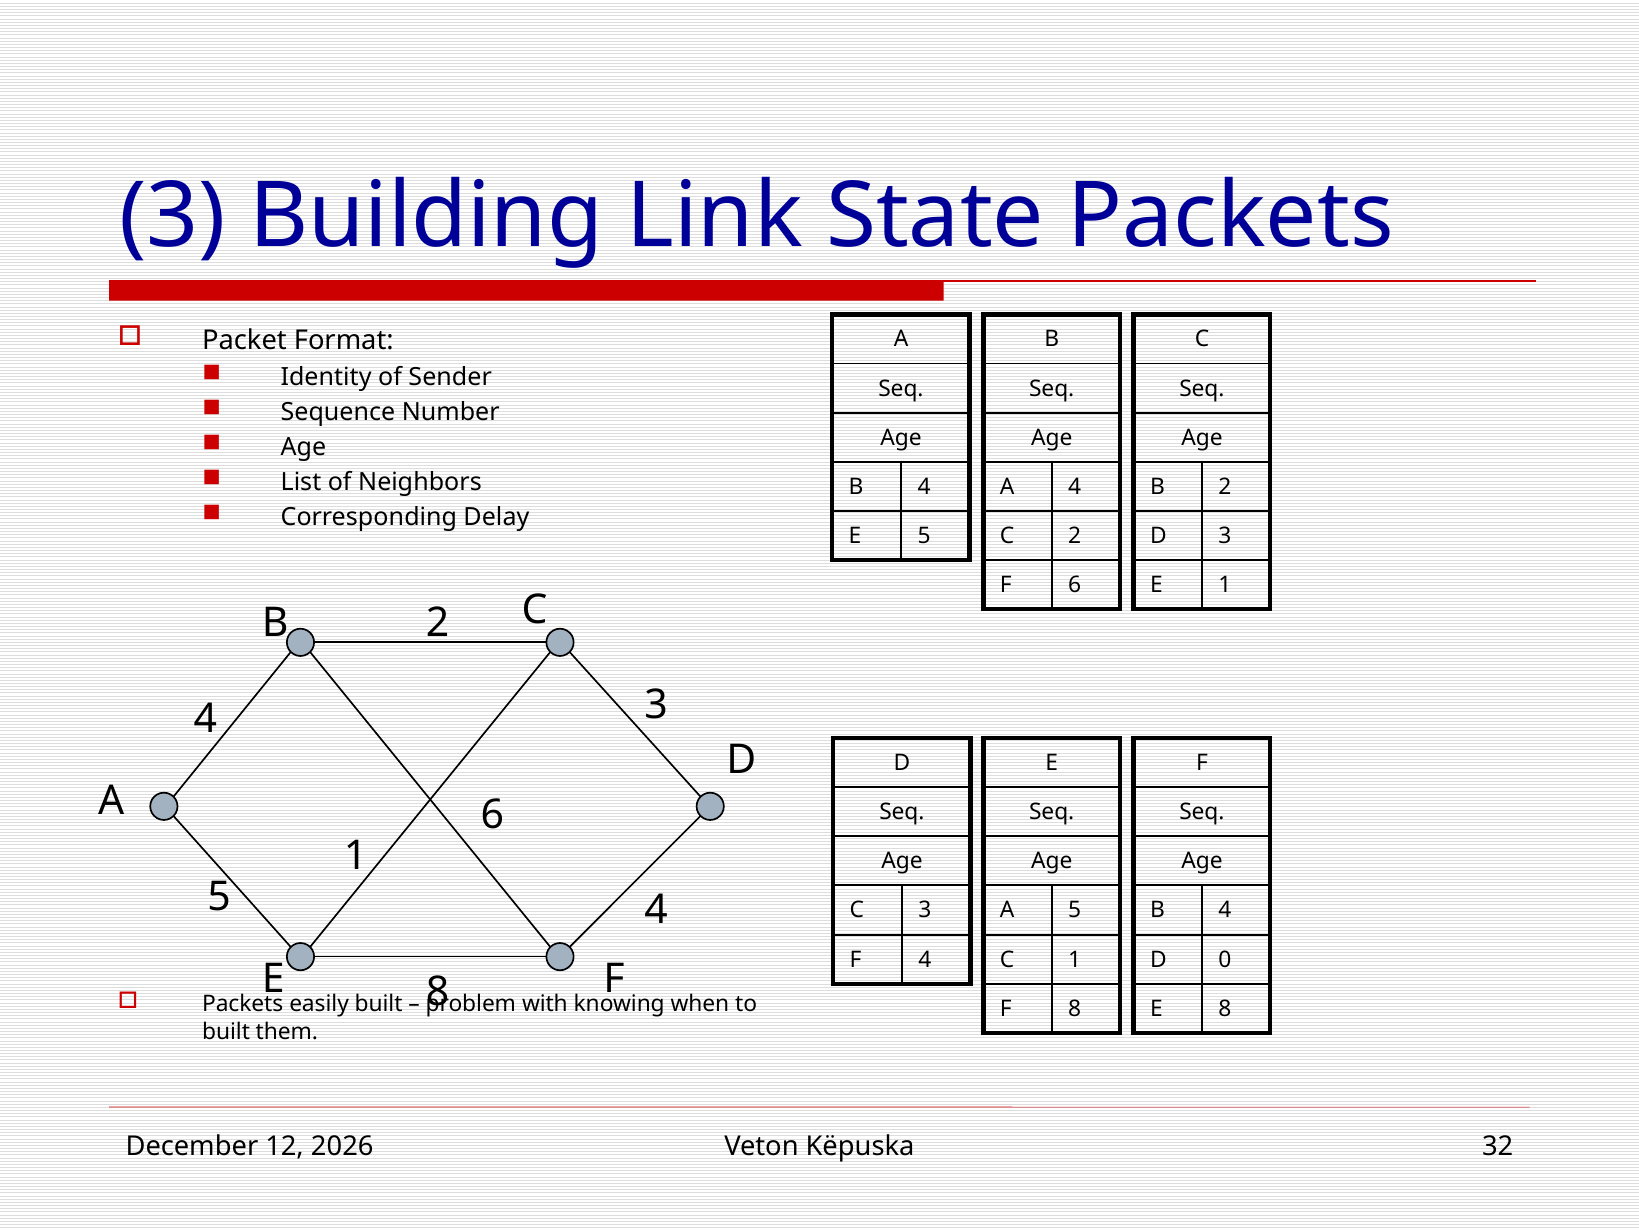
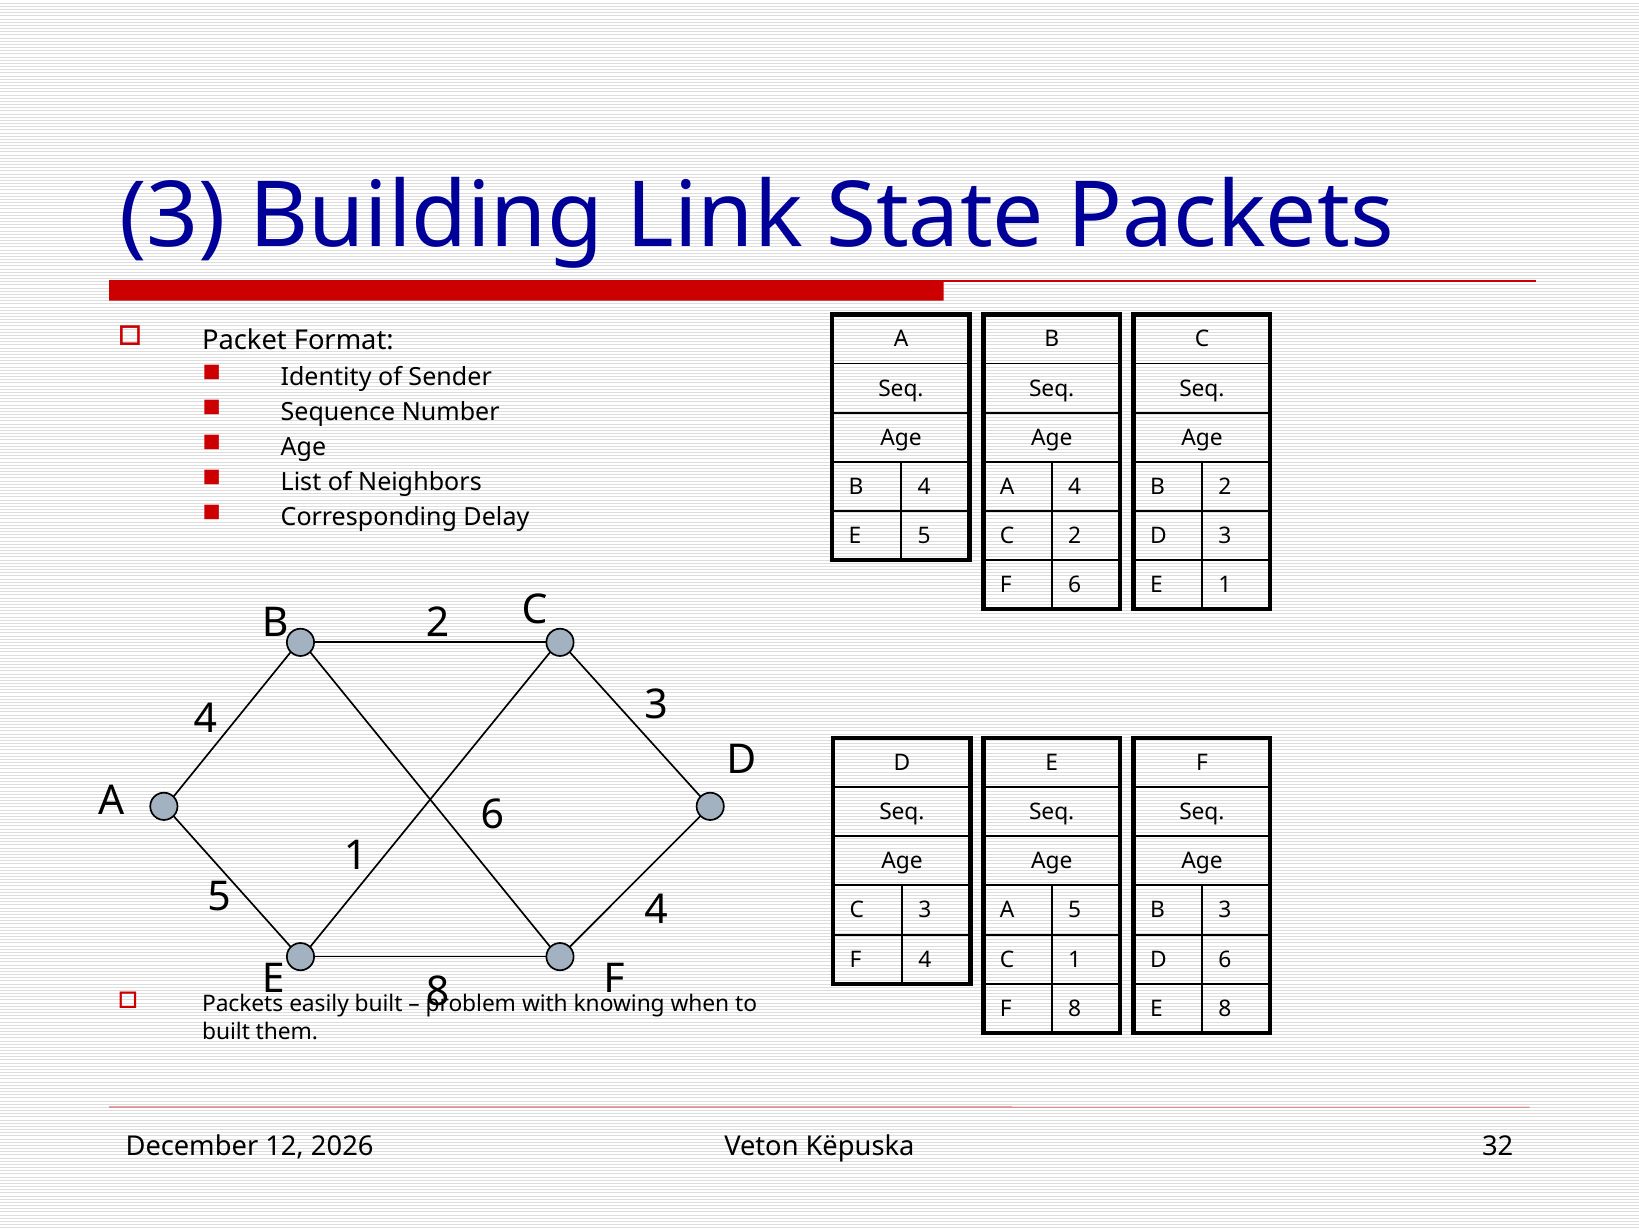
4 at (1225, 910): 4 -> 3
D 0: 0 -> 6
